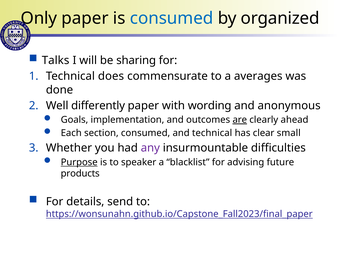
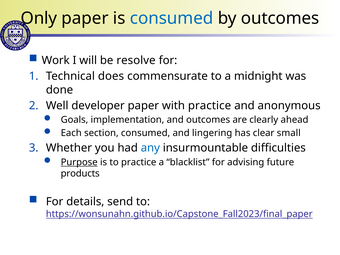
by organized: organized -> outcomes
Talks: Talks -> Work
sharing: sharing -> resolve
averages: averages -> midnight
differently: differently -> developer
with wording: wording -> practice
are underline: present -> none
and technical: technical -> lingering
any colour: purple -> blue
to speaker: speaker -> practice
